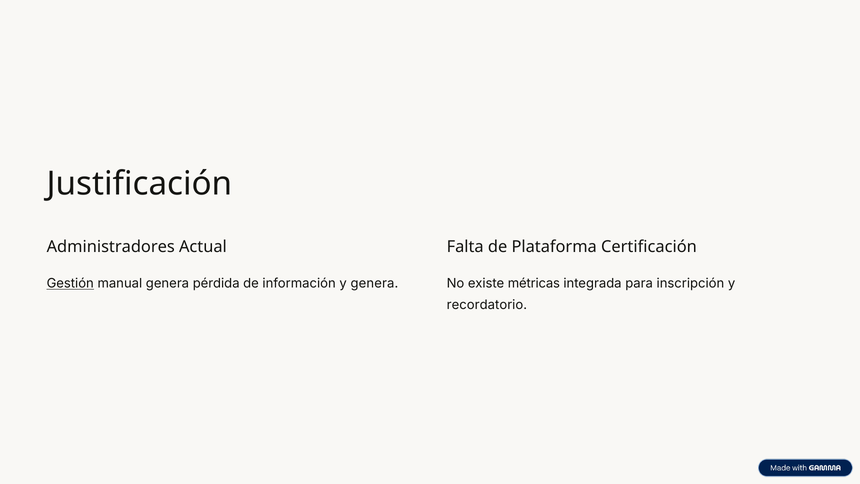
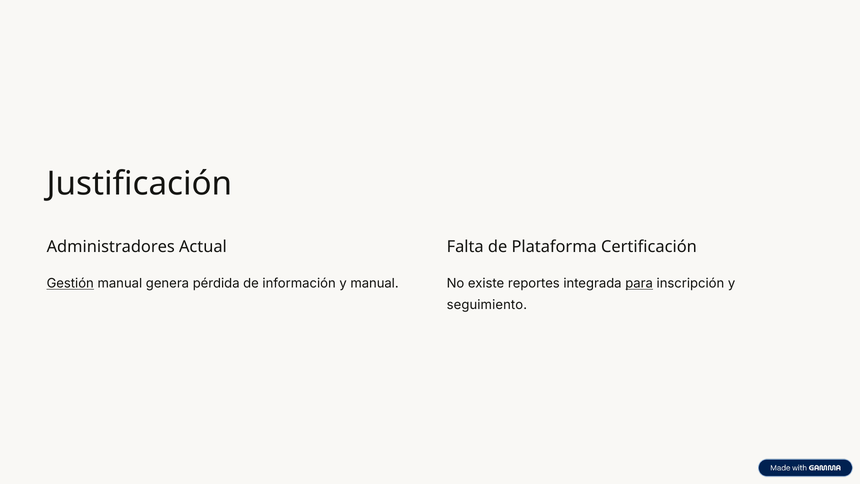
y genera: genera -> manual
métricas: métricas -> reportes
para underline: none -> present
recordatorio: recordatorio -> seguimiento
